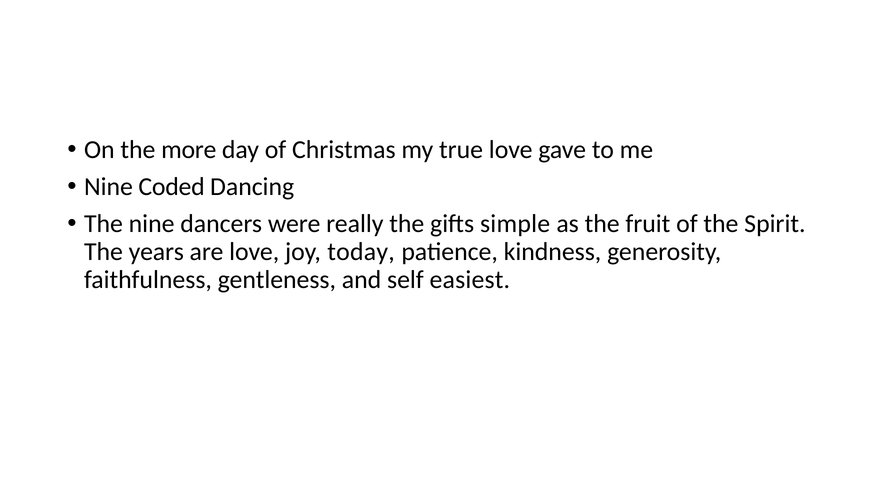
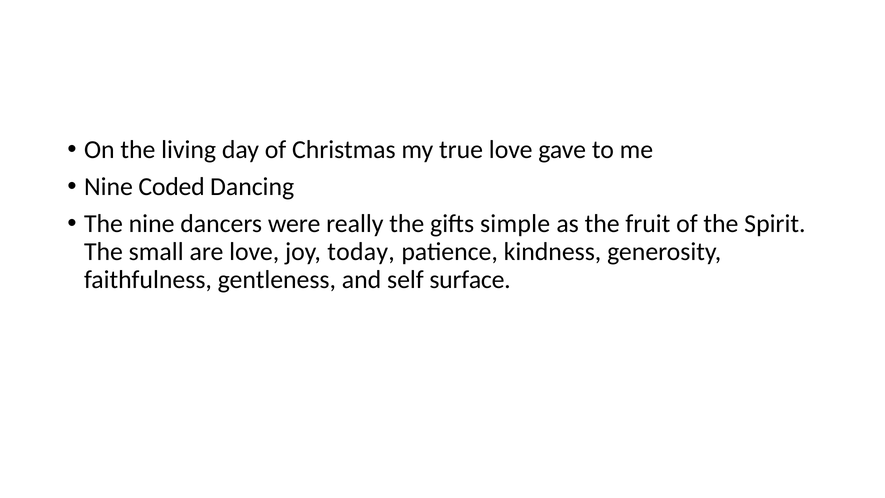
more: more -> living
years: years -> small
easiest: easiest -> surface
